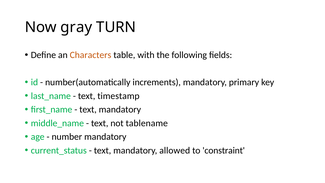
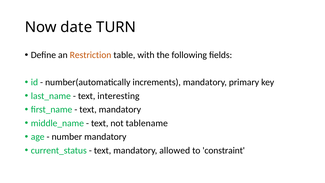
gray: gray -> date
Characters: Characters -> Restriction
timestamp: timestamp -> interesting
